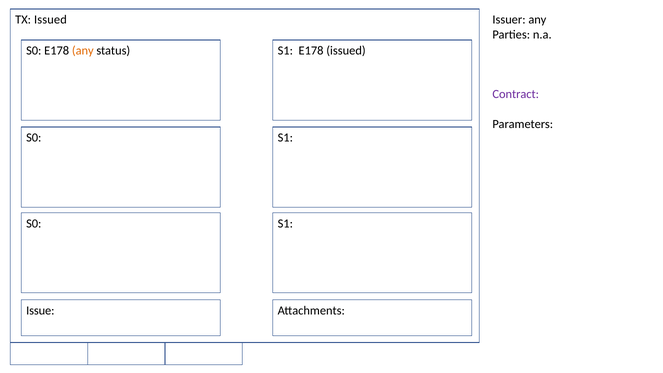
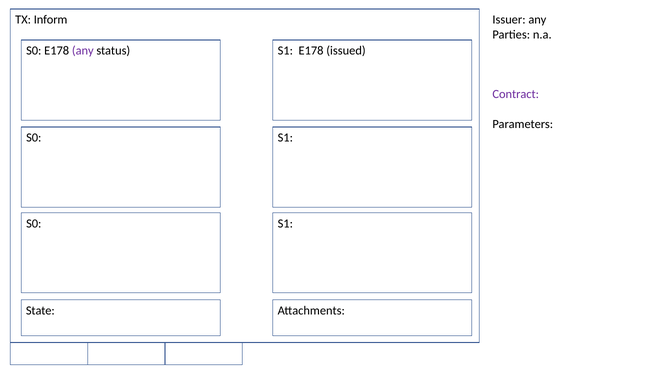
TX Issued: Issued -> Inform
any at (83, 51) colour: orange -> purple
Issue: Issue -> State
